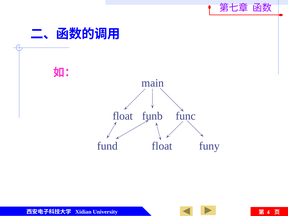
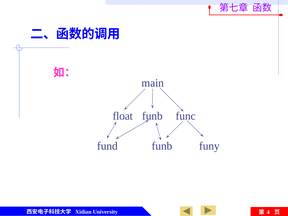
fund float: float -> funb
